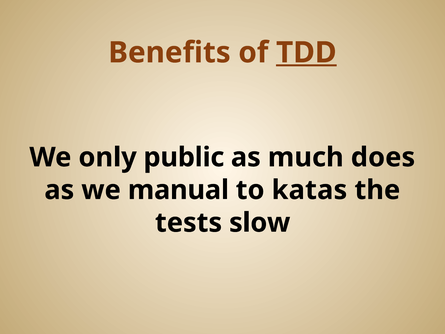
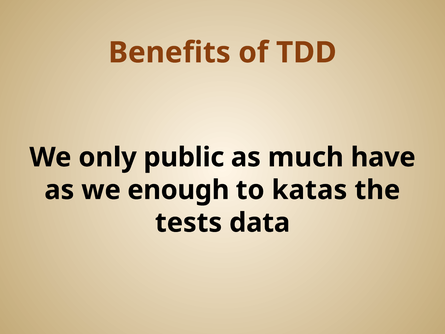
TDD underline: present -> none
does: does -> have
manual: manual -> enough
slow: slow -> data
